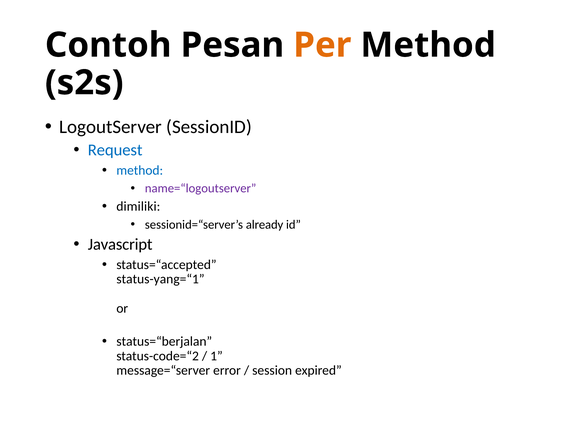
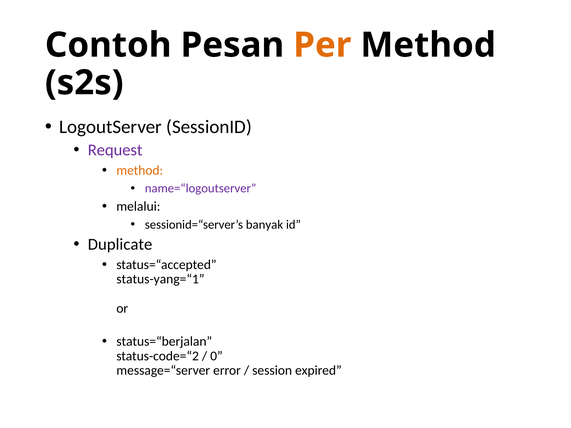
Request colour: blue -> purple
method at (140, 170) colour: blue -> orange
dimiliki: dimiliki -> melalui
already: already -> banyak
Javascript: Javascript -> Duplicate
1: 1 -> 0
